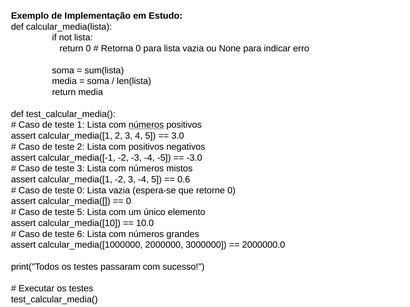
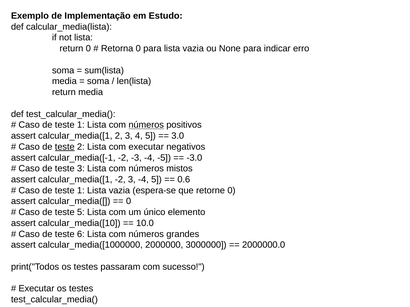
teste at (65, 147) underline: none -> present
com positivos: positivos -> executar
0 at (81, 191): 0 -> 1
